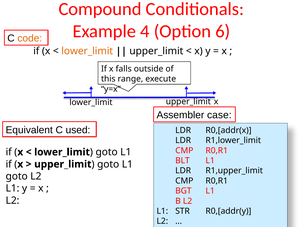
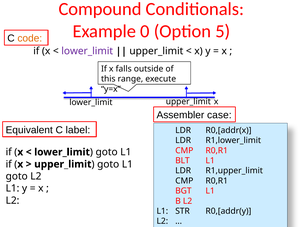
4: 4 -> 0
6: 6 -> 5
lower_limit at (87, 51) colour: orange -> purple
used: used -> label
